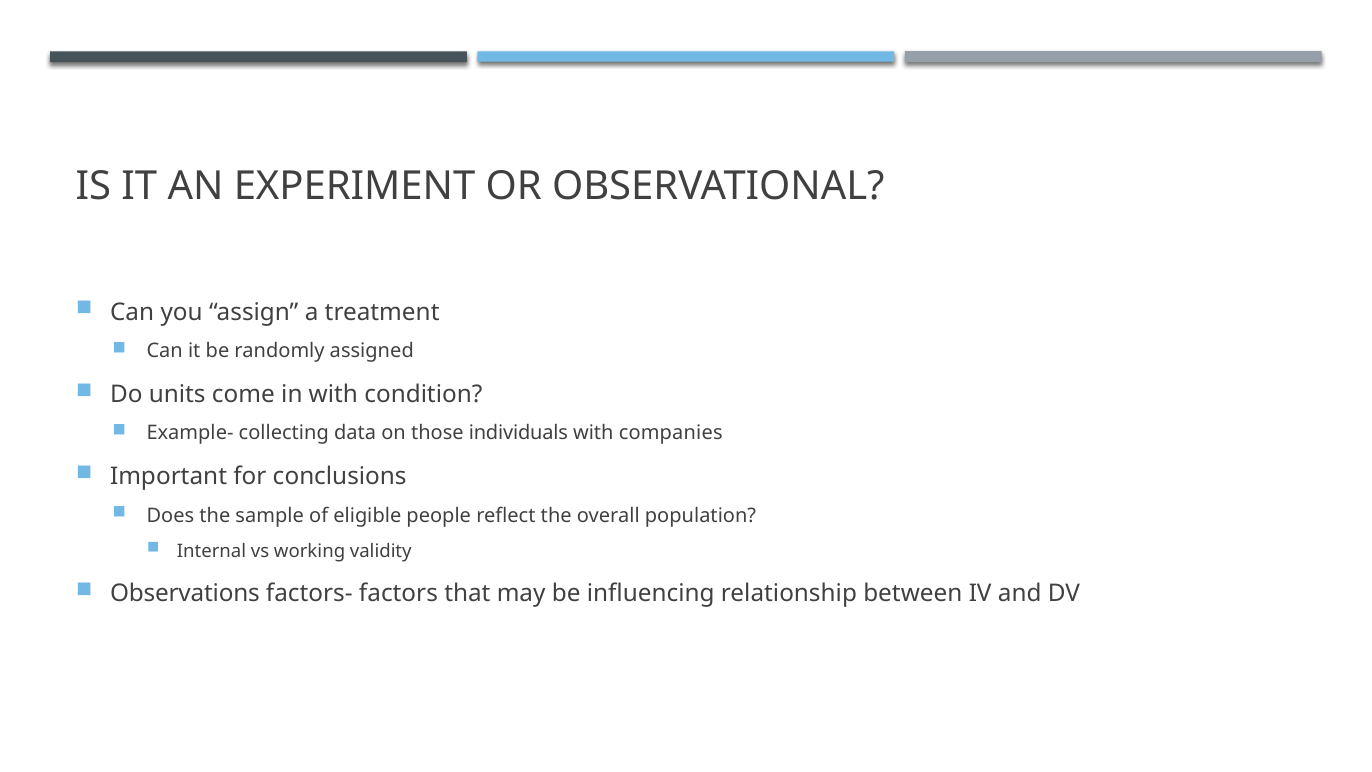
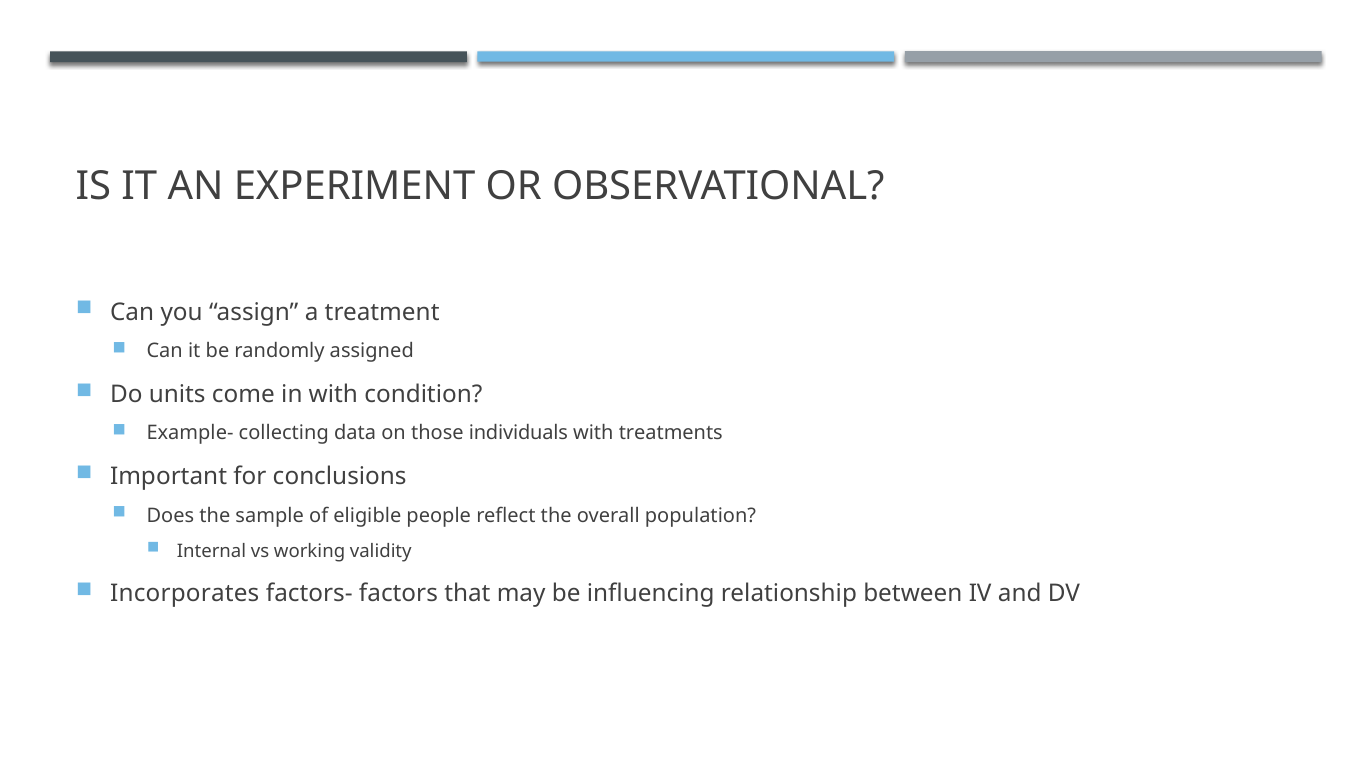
companies: companies -> treatments
Observations: Observations -> Incorporates
